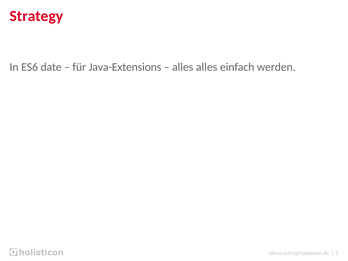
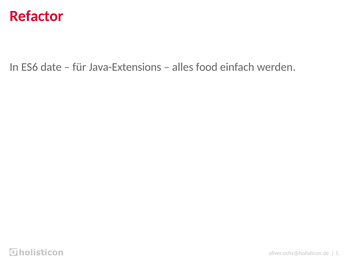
Strategy: Strategy -> Refactor
alles alles: alles -> food
